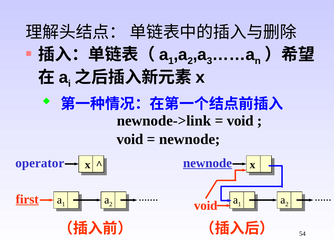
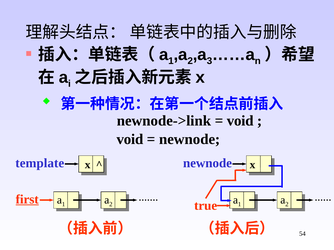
operator: operator -> template
newnode at (208, 163) underline: present -> none
void at (206, 206): void -> true
